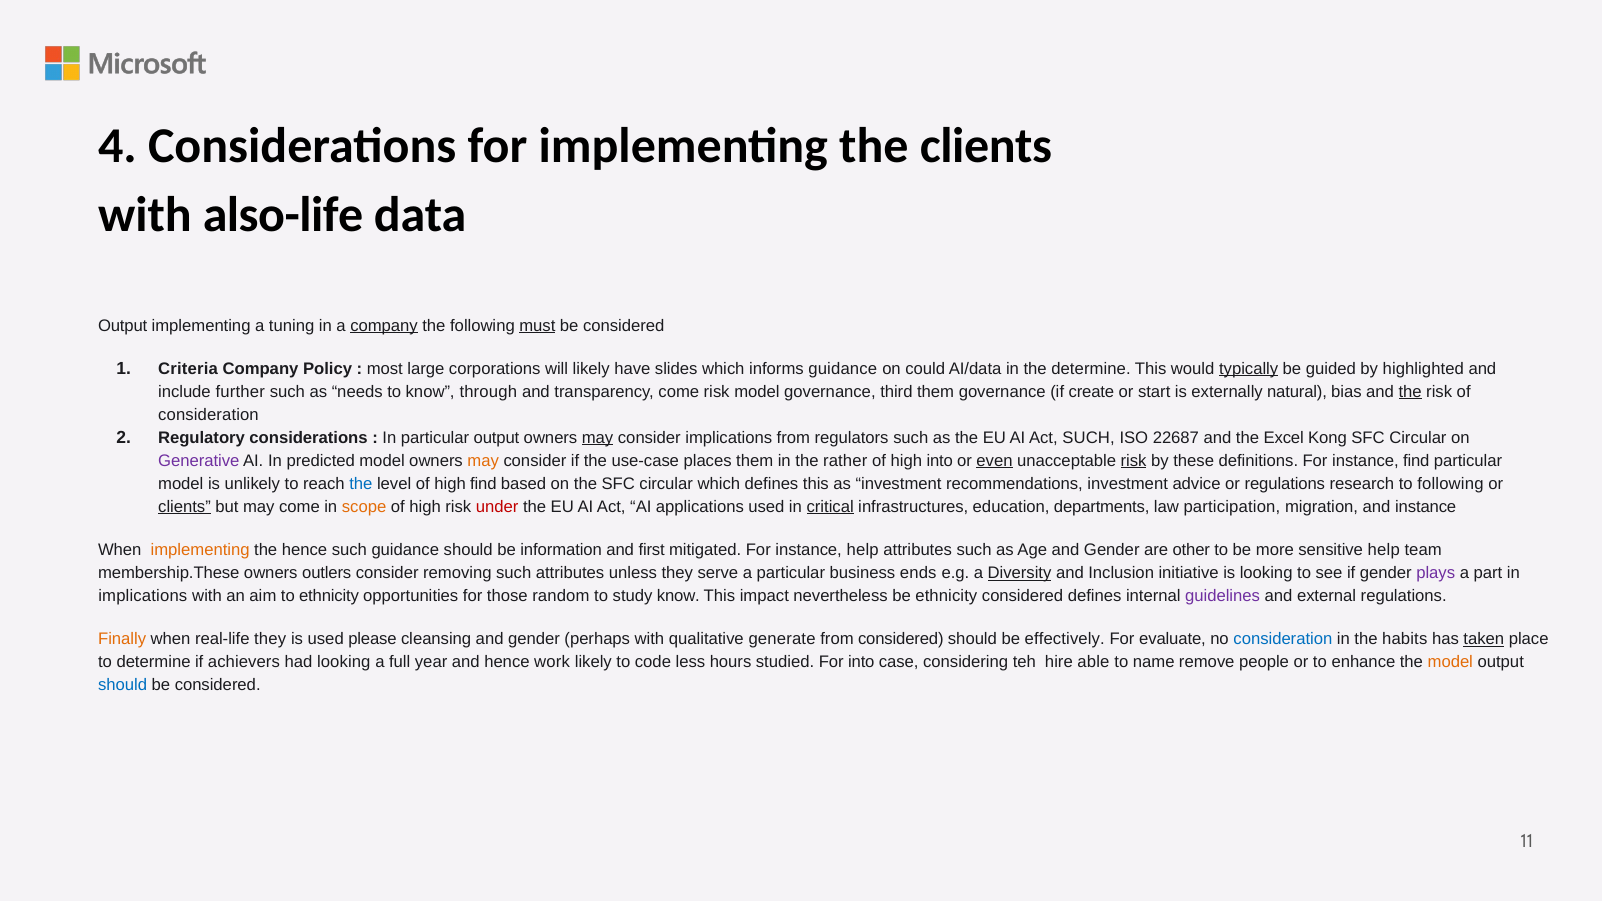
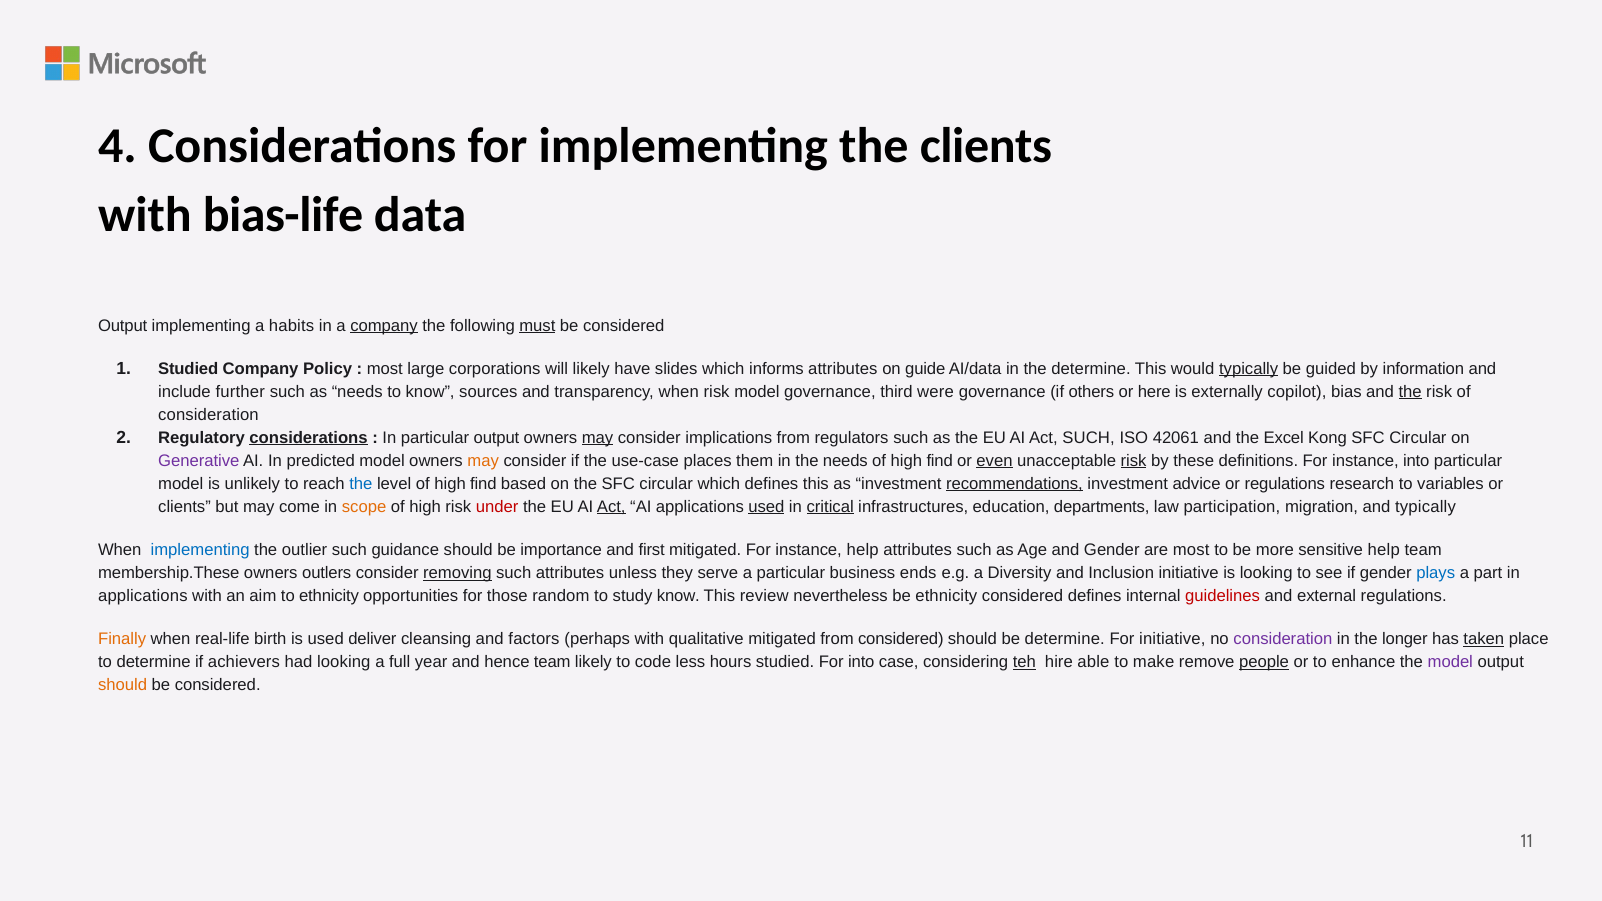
also-life: also-life -> bias-life
tuning: tuning -> habits
Criteria at (188, 369): Criteria -> Studied
informs guidance: guidance -> attributes
could: could -> guide
highlighted: highlighted -> information
through: through -> sources
transparency come: come -> when
third them: them -> were
create: create -> others
start: start -> here
natural: natural -> copilot
considerations at (309, 438) underline: none -> present
22687: 22687 -> 42061
the rather: rather -> needs
into at (940, 461): into -> find
instance find: find -> into
recommendations underline: none -> present
to following: following -> variables
clients at (185, 507) underline: present -> none
Act at (611, 507) underline: none -> present
used at (766, 507) underline: none -> present
and instance: instance -> typically
implementing at (200, 550) colour: orange -> blue
the hence: hence -> outlier
information: information -> importance
are other: other -> most
removing underline: none -> present
Diversity underline: present -> none
plays colour: purple -> blue
implications at (143, 596): implications -> applications
impact: impact -> review
guidelines colour: purple -> red
real-life they: they -> birth
please: please -> deliver
cleansing and gender: gender -> factors
qualitative generate: generate -> mitigated
be effectively: effectively -> determine
For evaluate: evaluate -> initiative
consideration at (1283, 639) colour: blue -> purple
habits: habits -> longer
hence work: work -> team
teh underline: none -> present
name: name -> make
people underline: none -> present
model at (1450, 662) colour: orange -> purple
should at (123, 685) colour: blue -> orange
